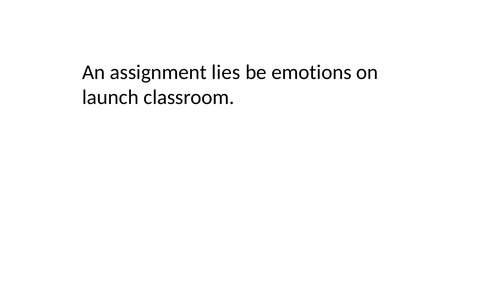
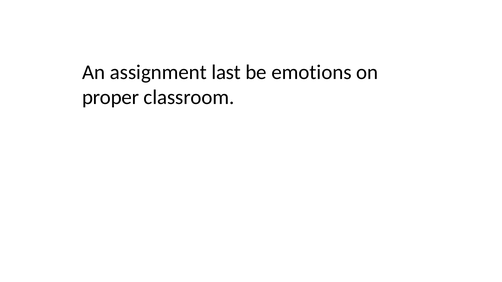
lies: lies -> last
launch: launch -> proper
